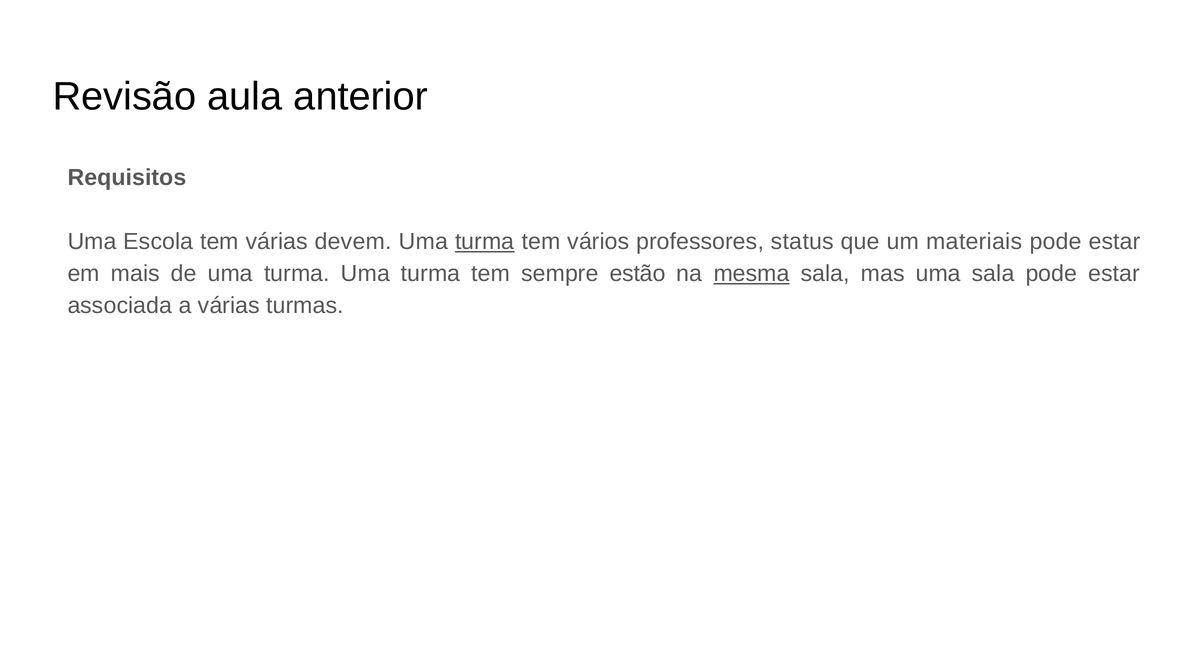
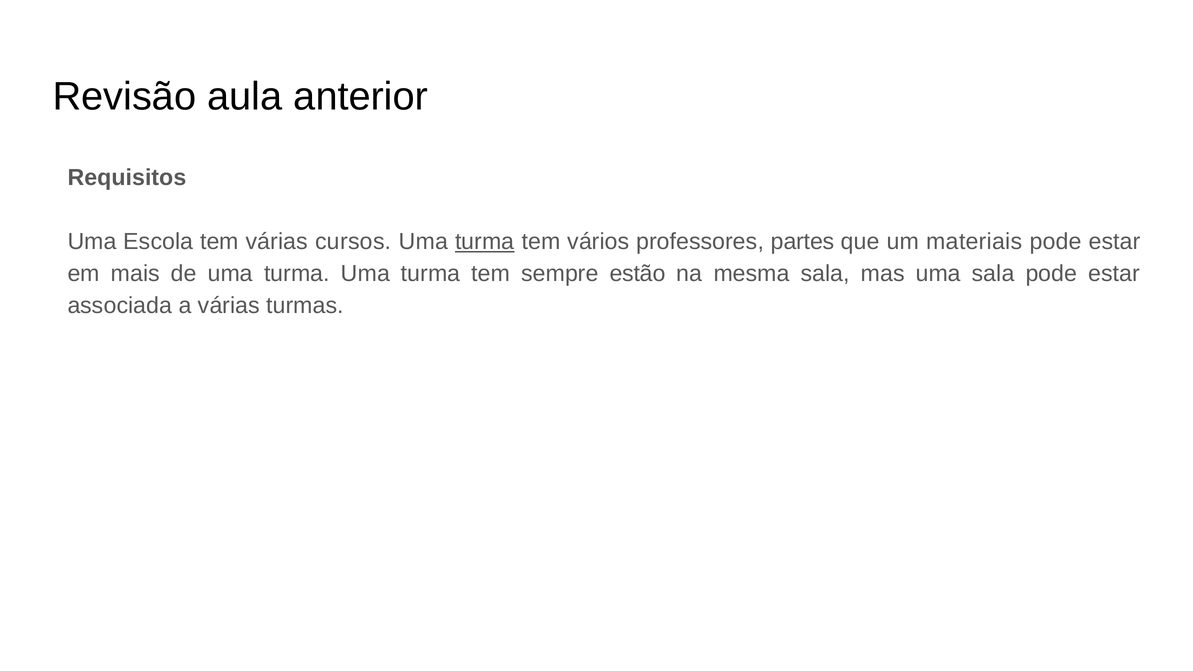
devem: devem -> cursos
status: status -> partes
mesma underline: present -> none
